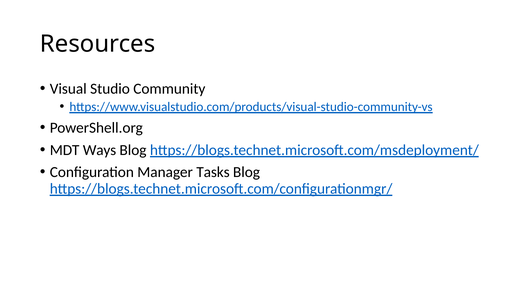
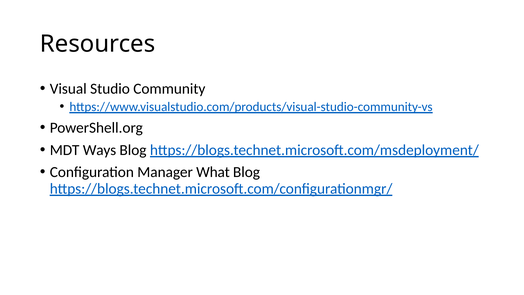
Tasks: Tasks -> What
